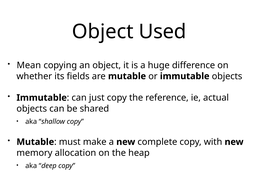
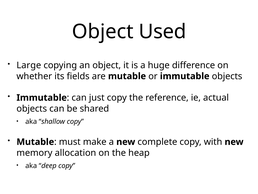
Mean: Mean -> Large
